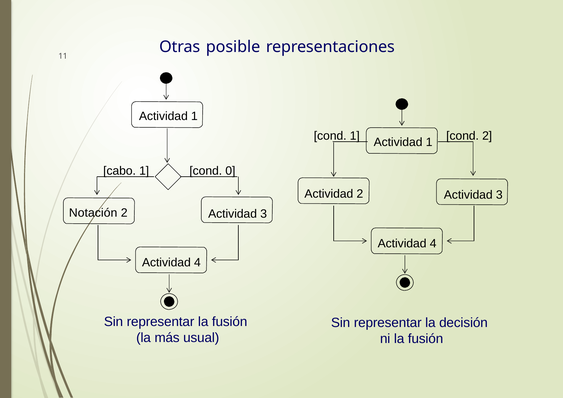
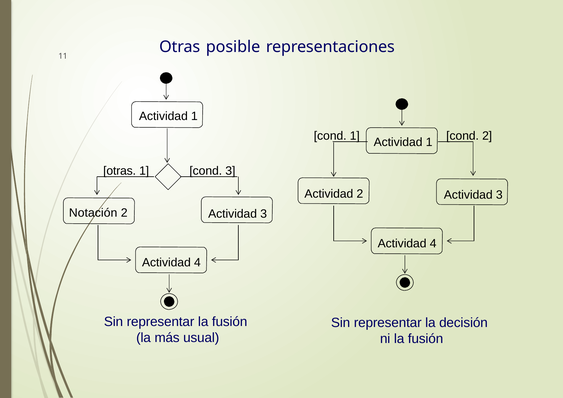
cabo at (120, 171): cabo -> otras
cond 0: 0 -> 3
